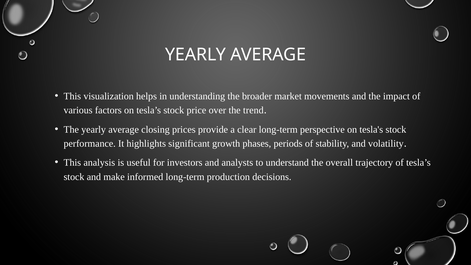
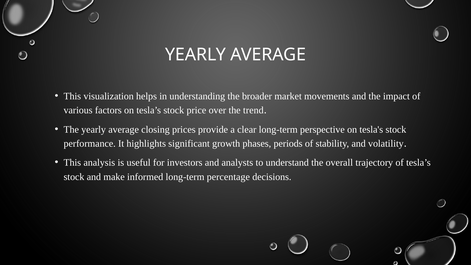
production: production -> percentage
